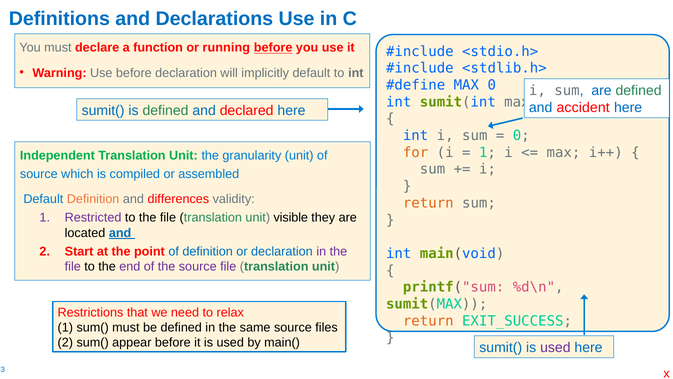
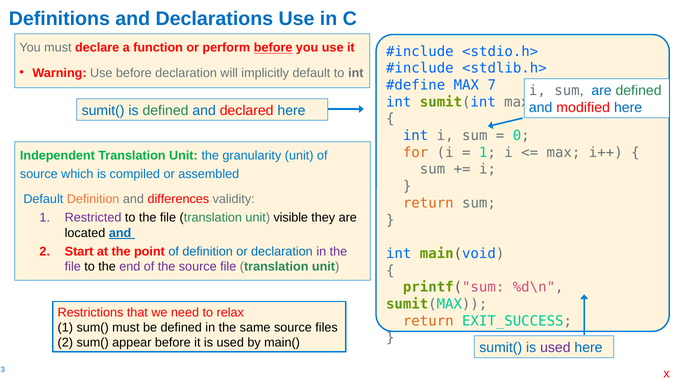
running: running -> perform
MAX 0: 0 -> 7
accident: accident -> modified
